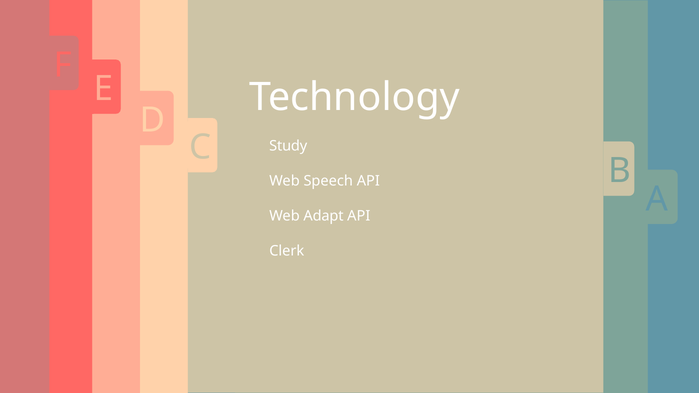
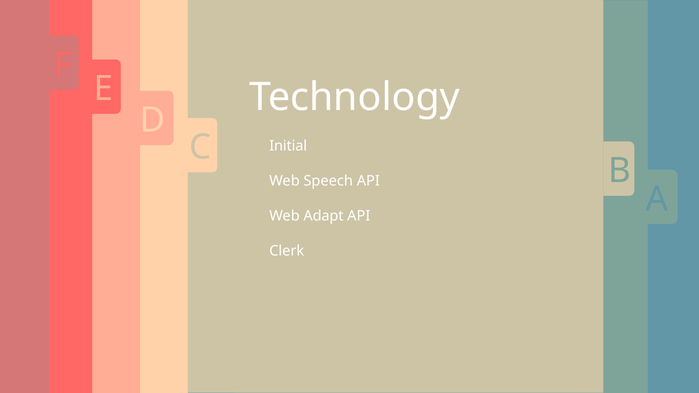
Study: Study -> Initial
